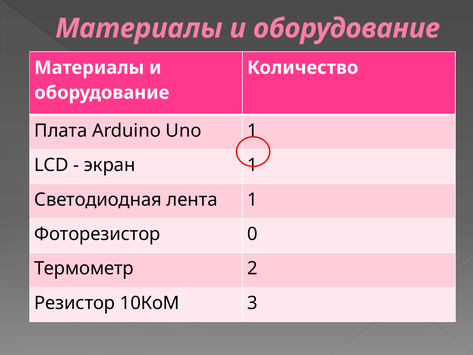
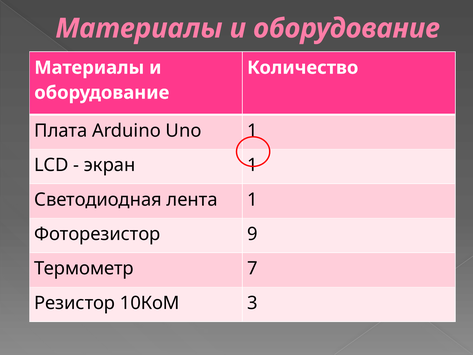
0: 0 -> 9
2: 2 -> 7
